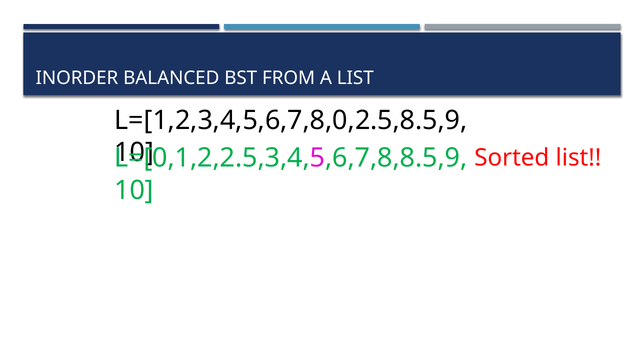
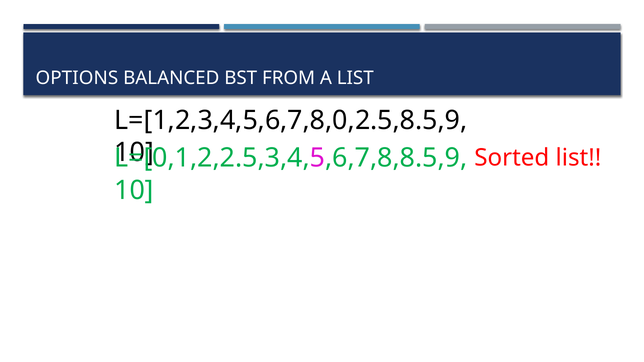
INORDER: INORDER -> OPTIONS
